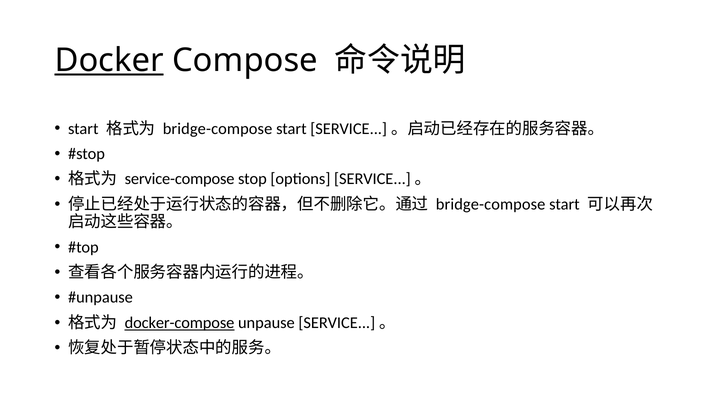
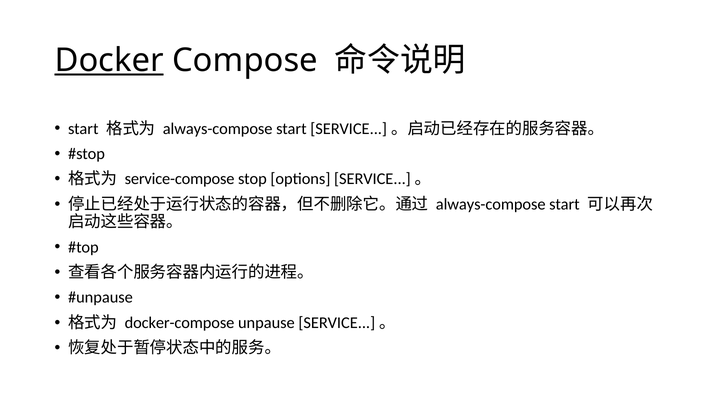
bridge-compose at (218, 129): bridge-compose -> always-compose
bridge-compose at (491, 204): bridge-compose -> always-compose
docker-compose underline: present -> none
